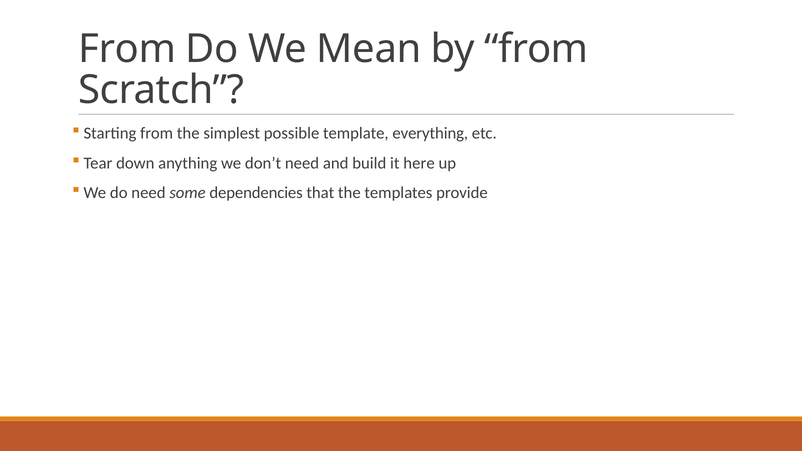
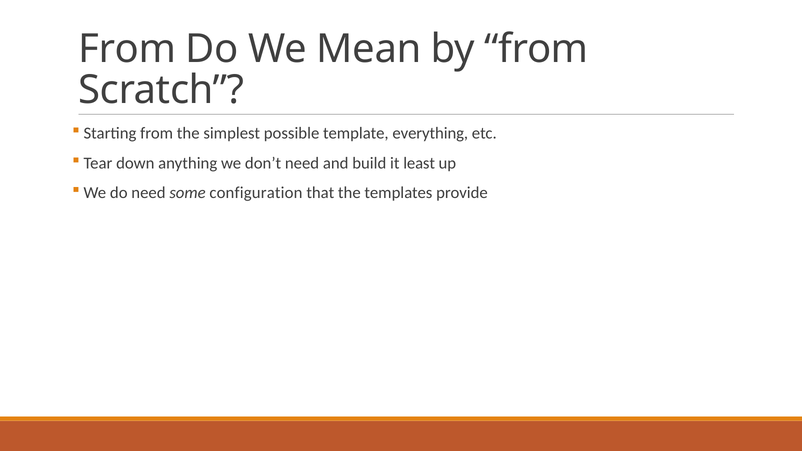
here: here -> least
dependencies: dependencies -> configuration
